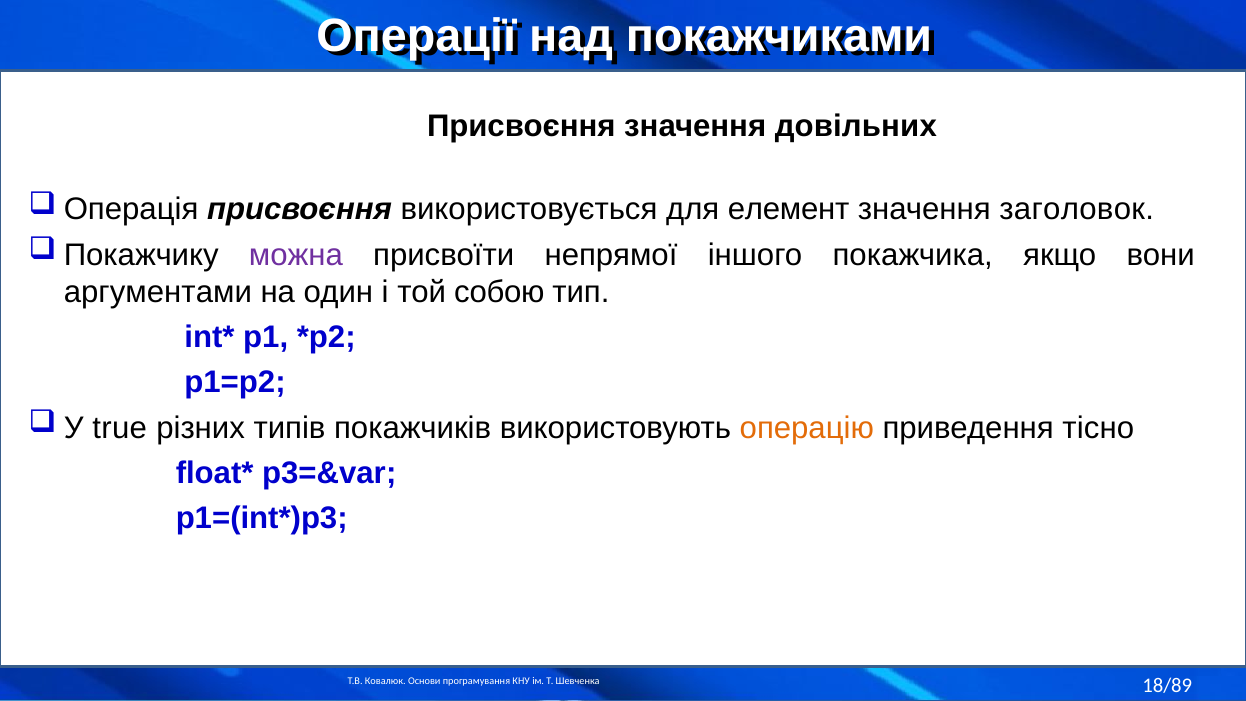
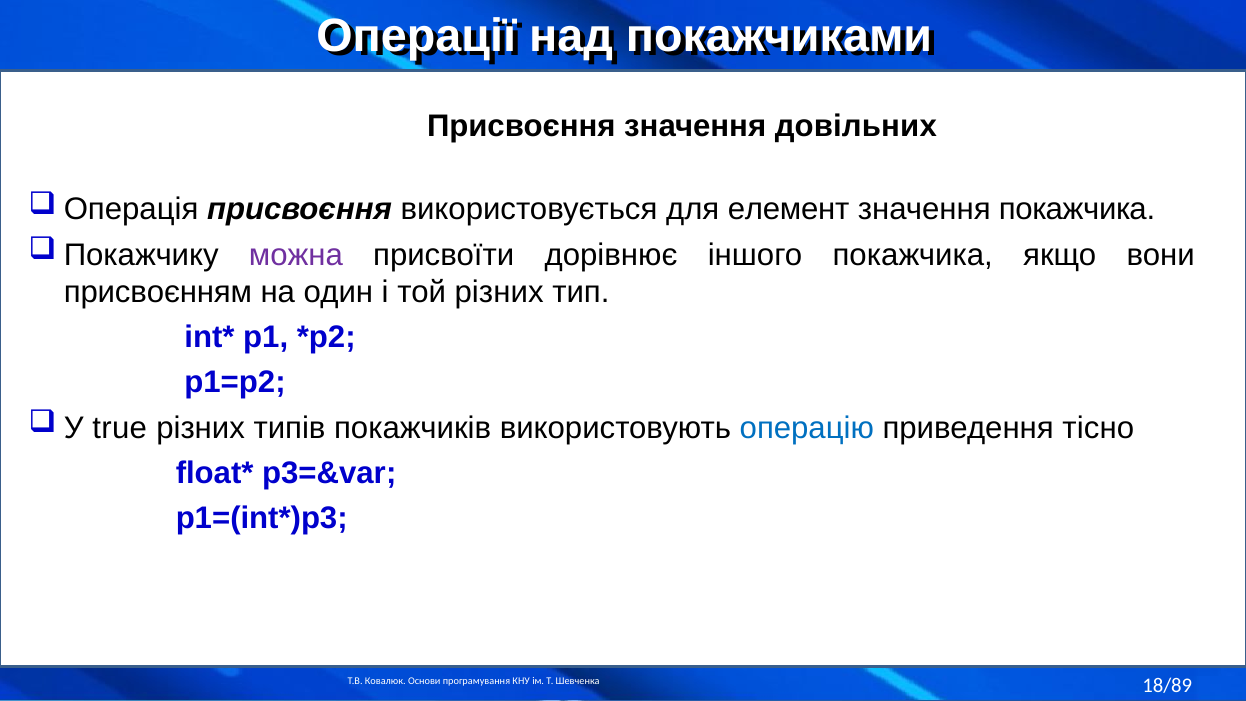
значення заголовок: заголовок -> покажчика
непрямої: непрямої -> дорівнює
аргументами: аргументами -> присвоєнням
той собою: собою -> різних
операцію colour: orange -> blue
